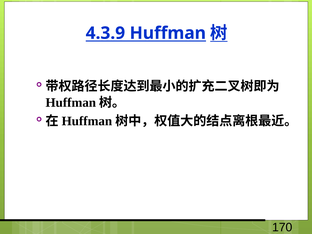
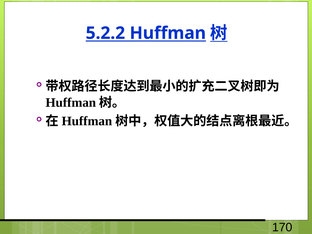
4.3.9: 4.3.9 -> 5.2.2
